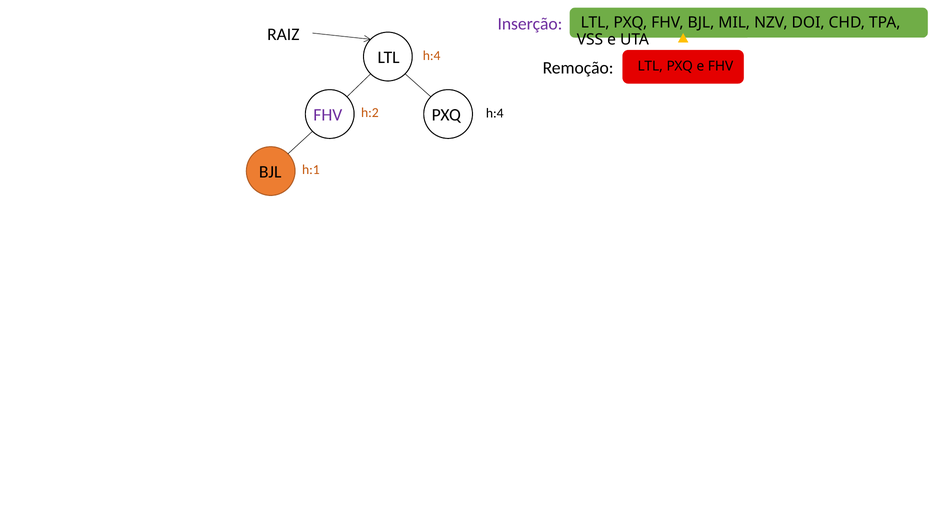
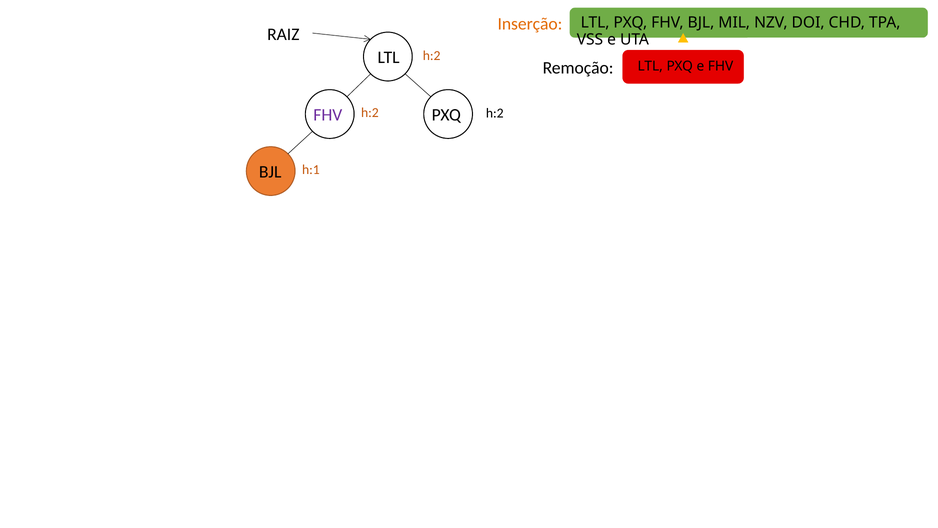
Inserção colour: purple -> orange
h:4 at (432, 56): h:4 -> h:2
PXQ h:4: h:4 -> h:2
